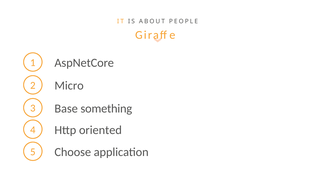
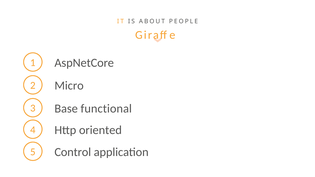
something: something -> functional
Choose: Choose -> Control
